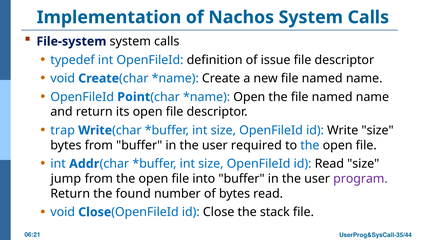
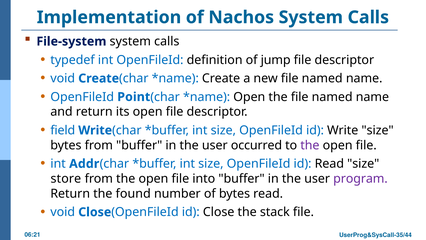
issue: issue -> jump
trap: trap -> field
required: required -> occurred
the at (310, 145) colour: blue -> purple
jump: jump -> store
